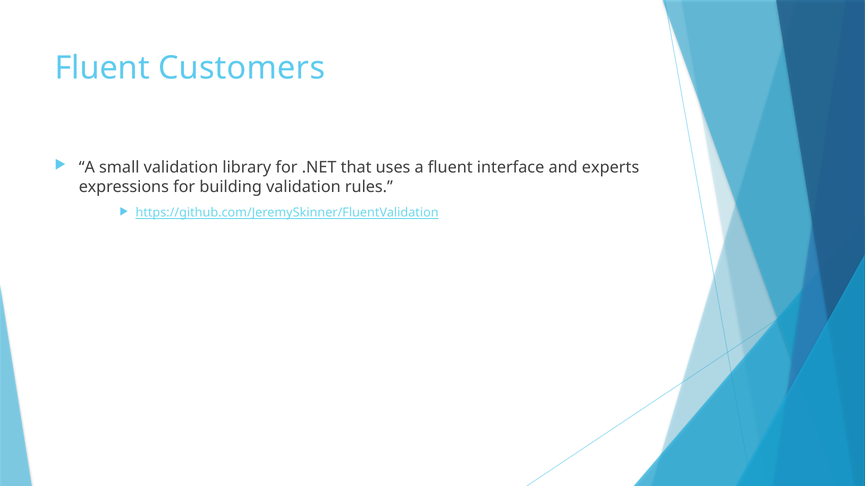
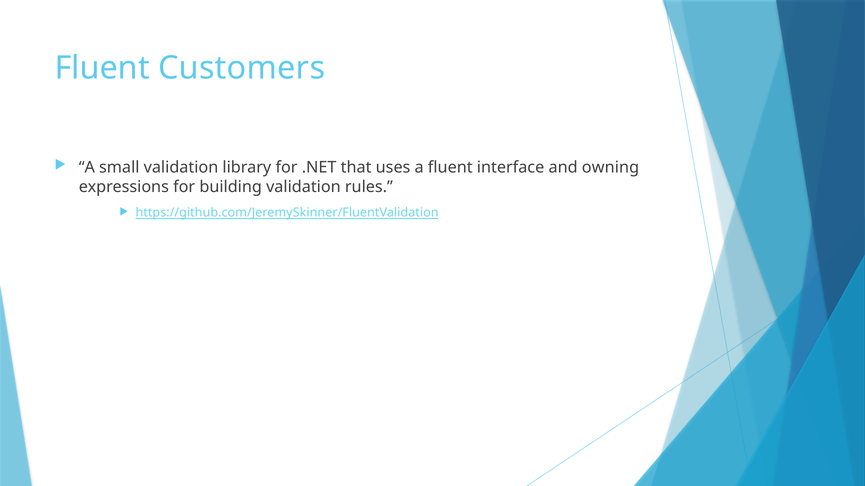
experts: experts -> owning
